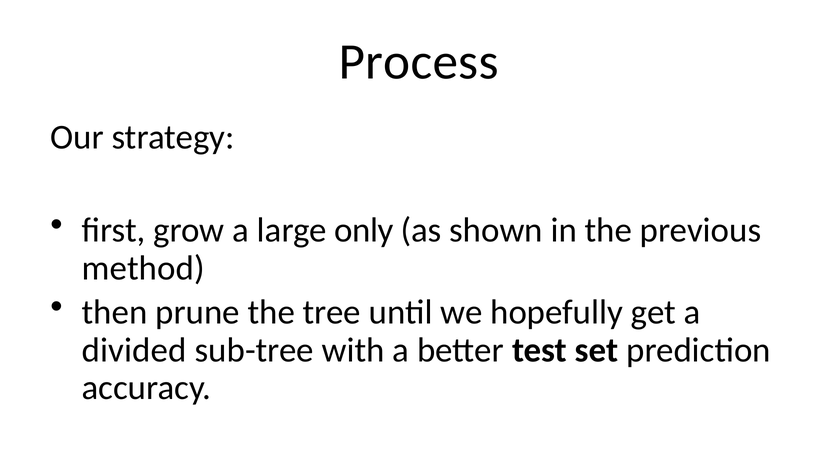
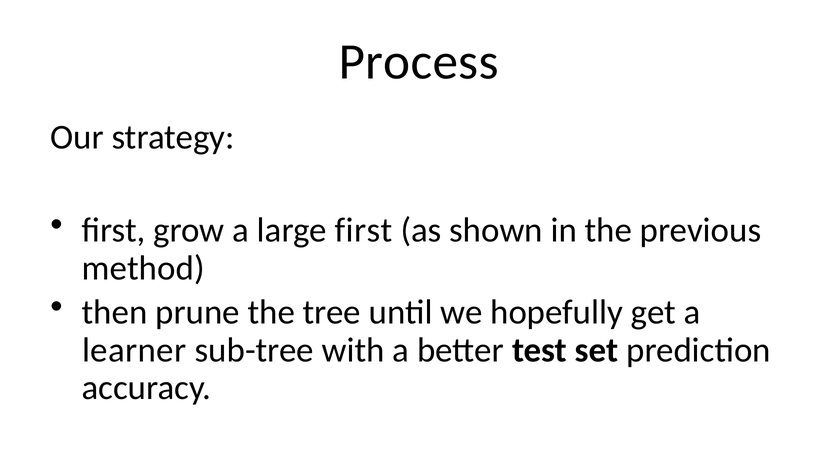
large only: only -> first
divided: divided -> learner
